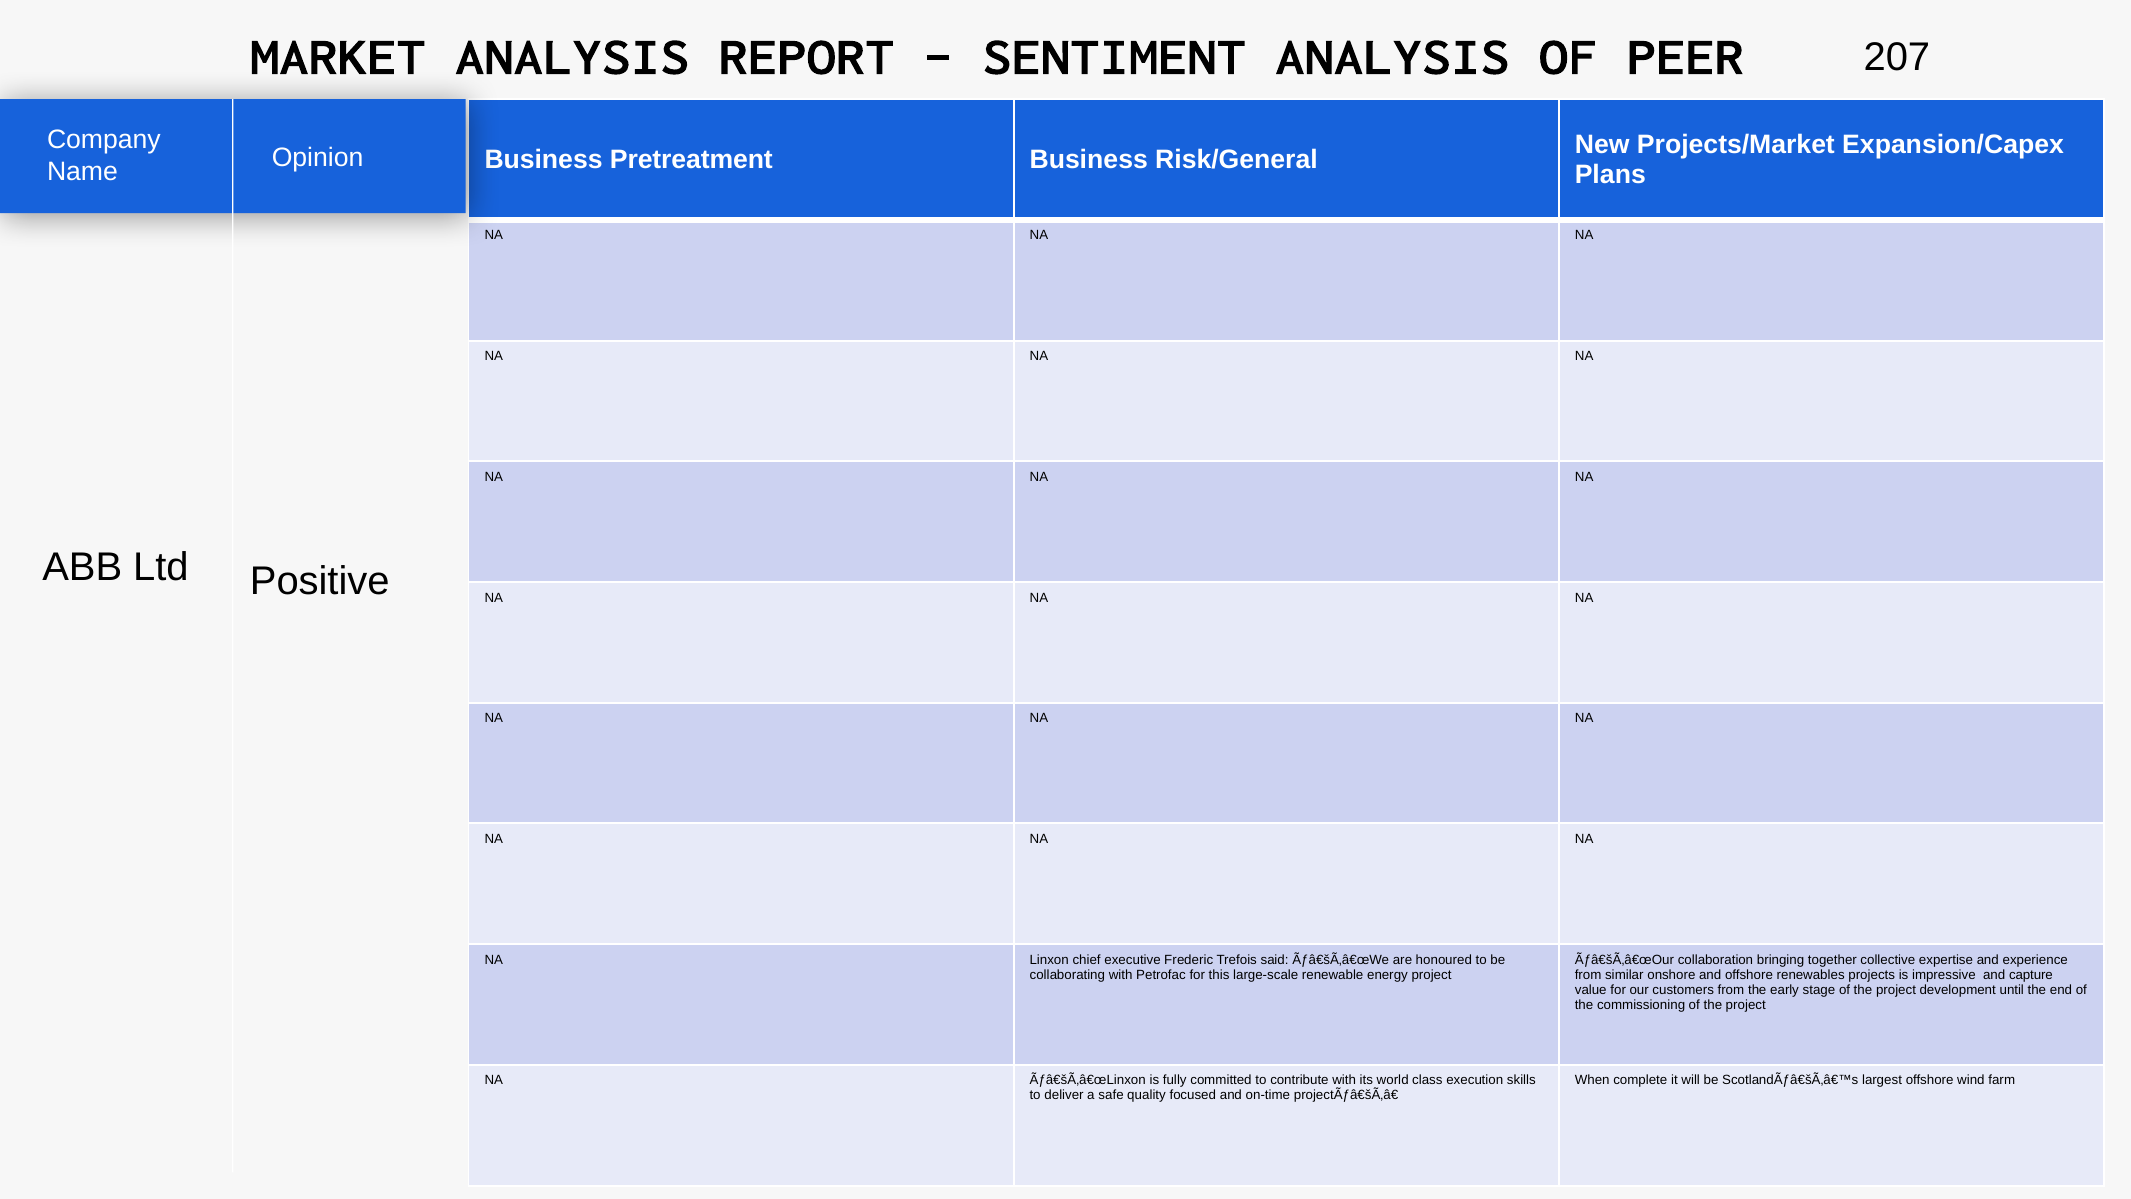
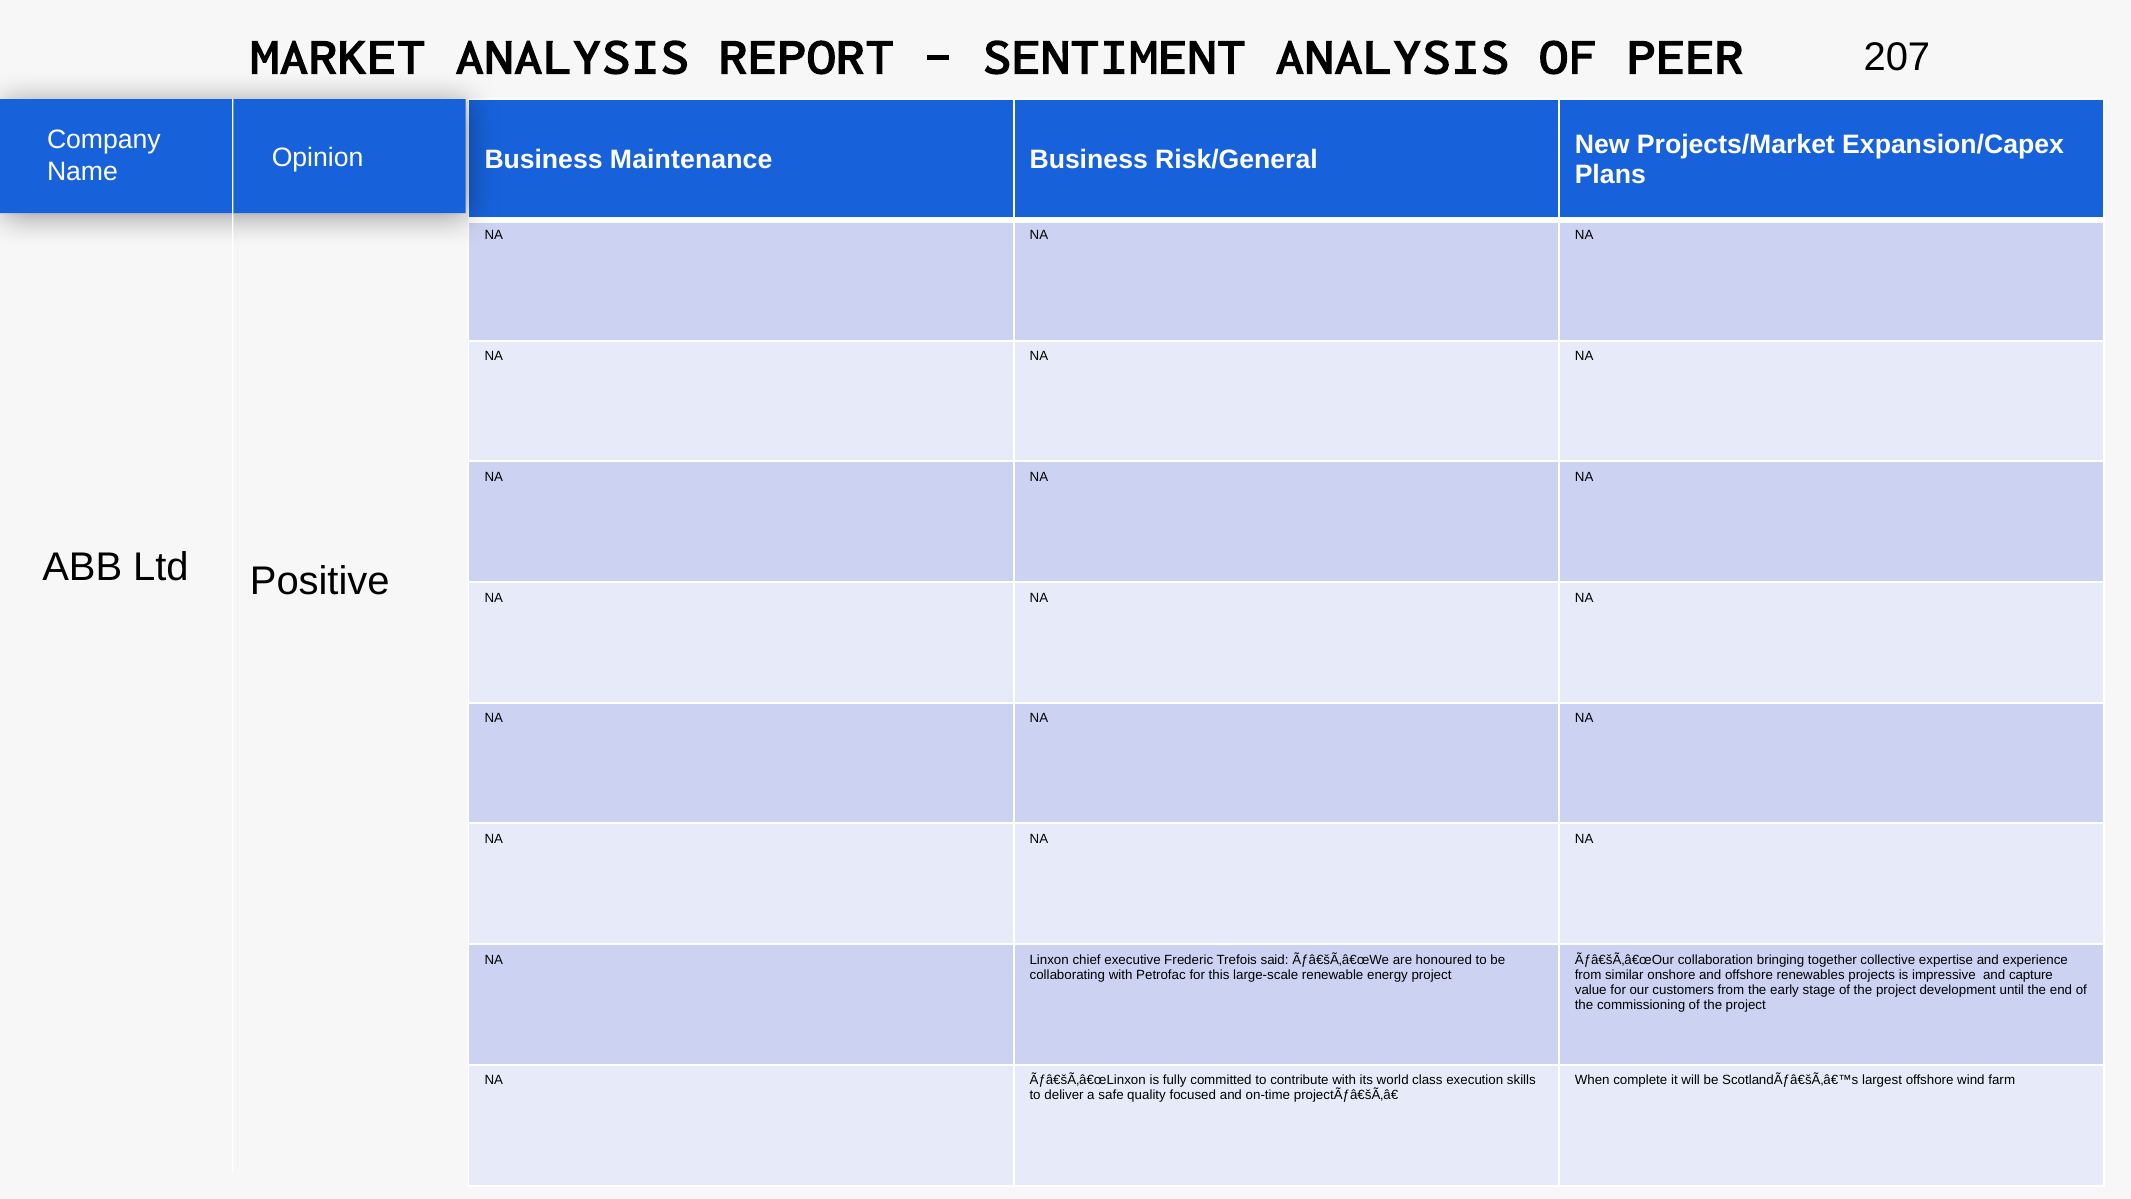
Pretreatment: Pretreatment -> Maintenance
